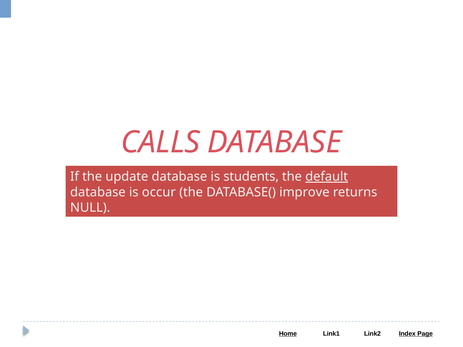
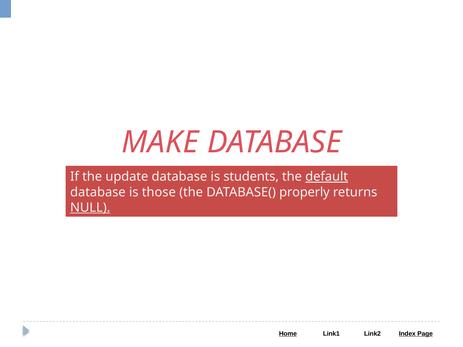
CALLS: CALLS -> MAKE
occur: occur -> those
improve: improve -> properly
NULL underline: none -> present
